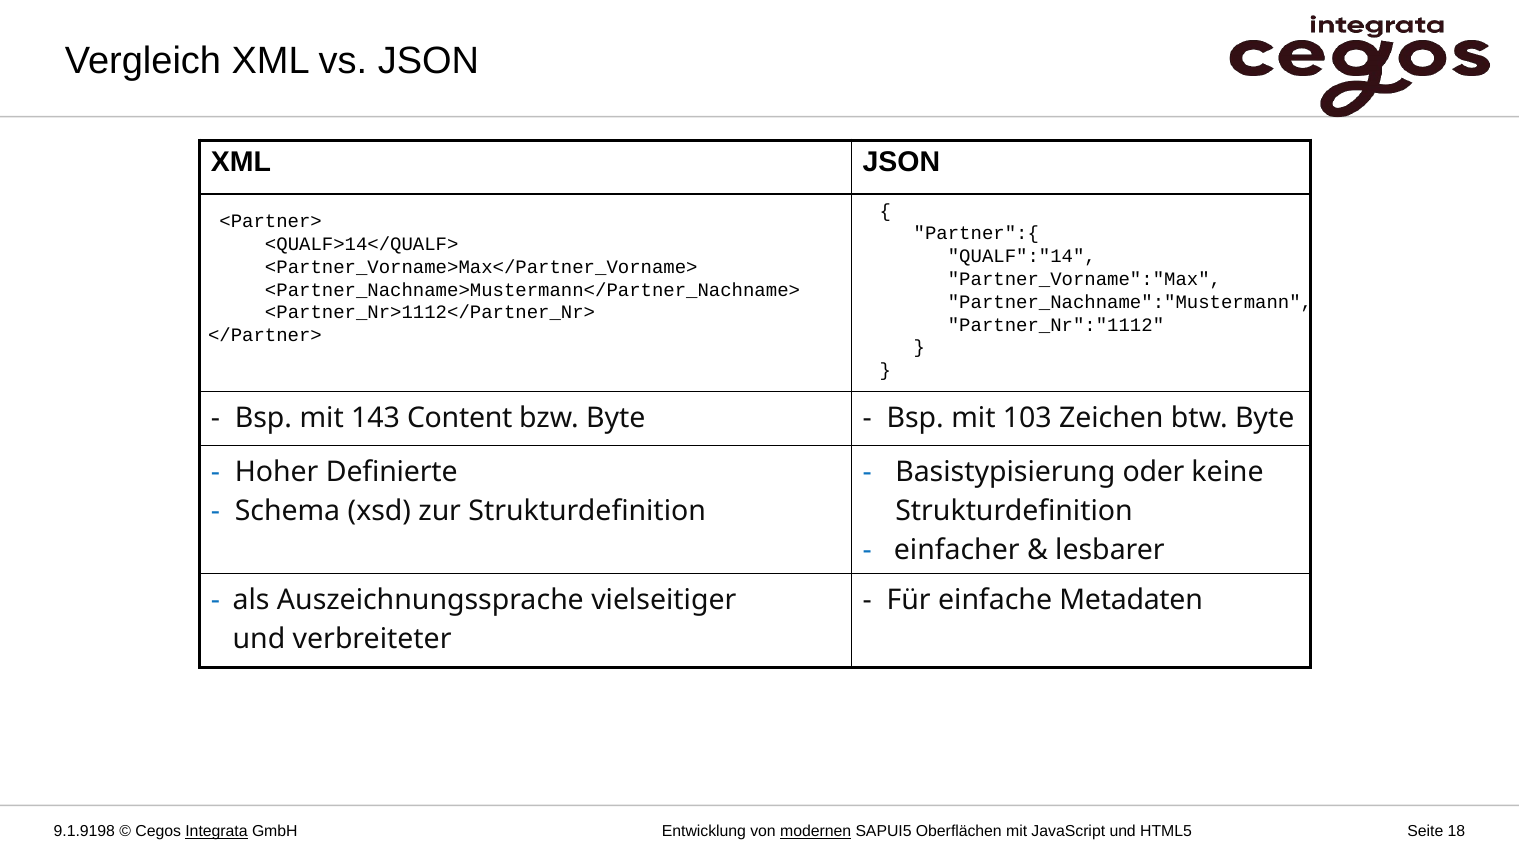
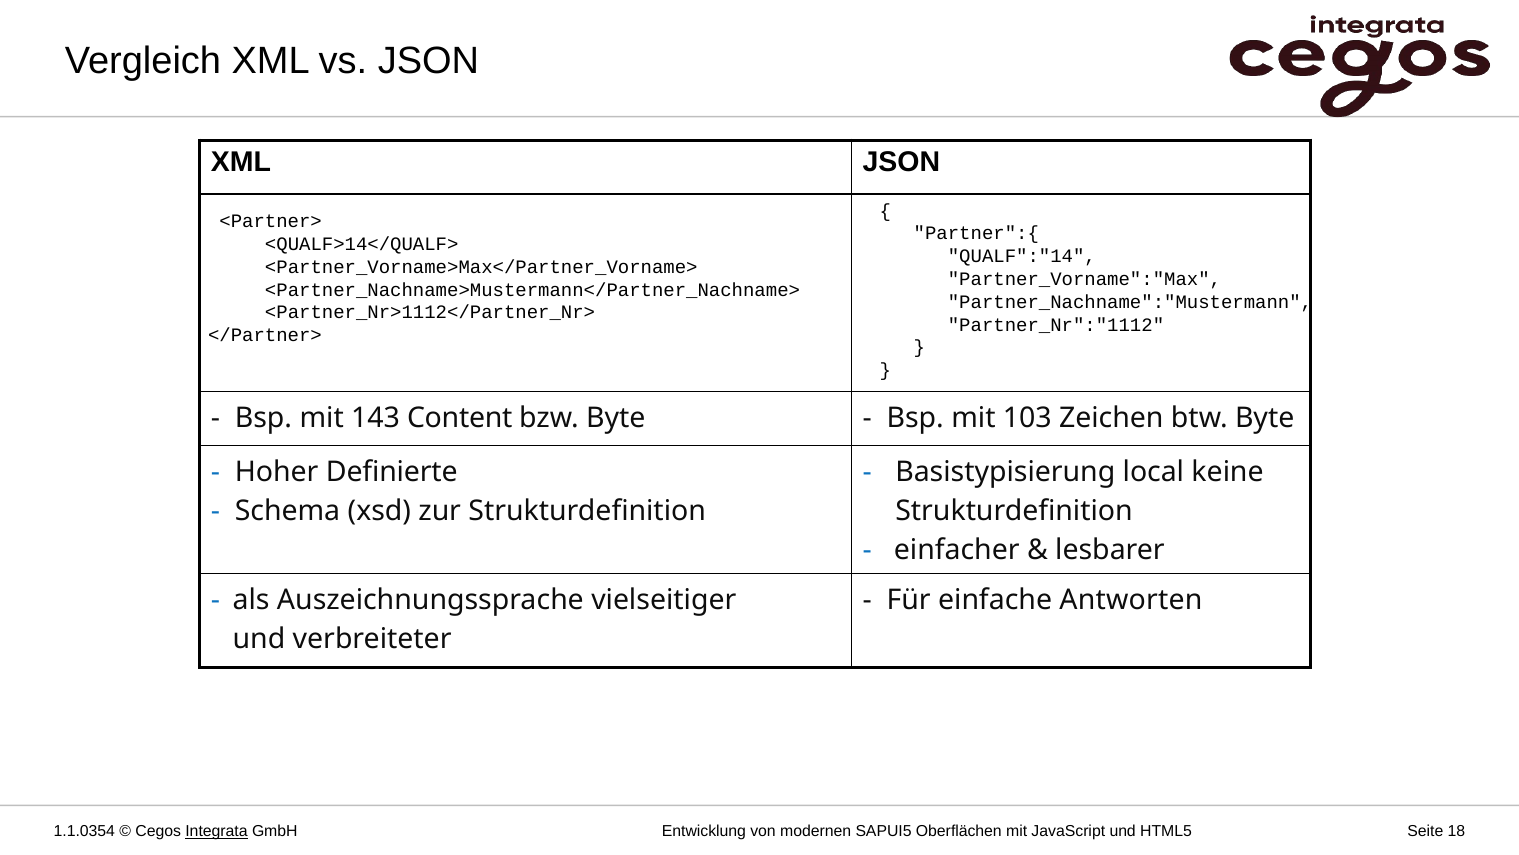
oder: oder -> local
Metadaten: Metadaten -> Antworten
9.1.9198: 9.1.9198 -> 1.1.0354
modernen underline: present -> none
